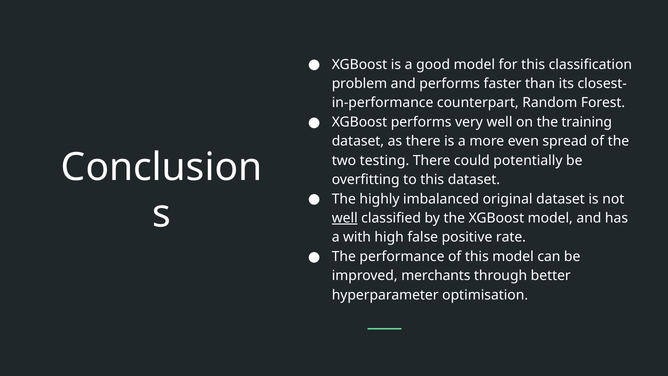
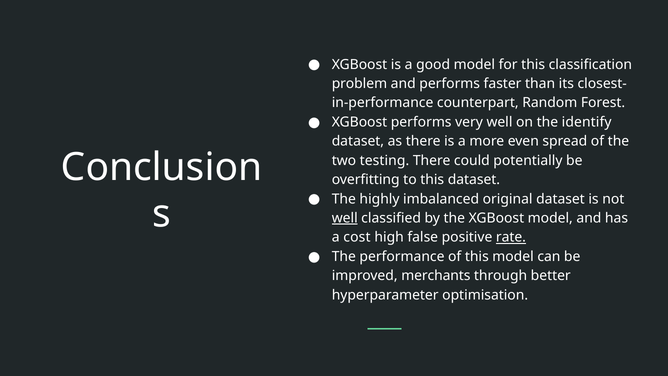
training: training -> identify
with: with -> cost
rate underline: none -> present
